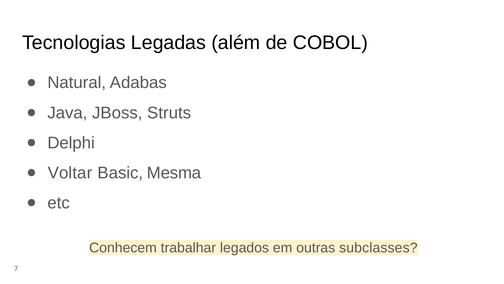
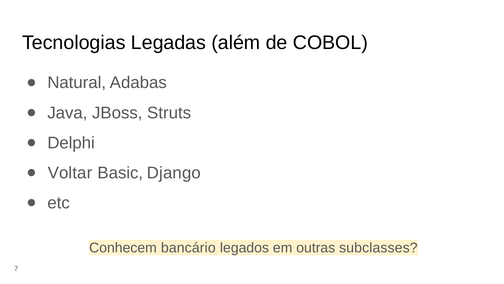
Mesma: Mesma -> Django
trabalhar: trabalhar -> bancário
